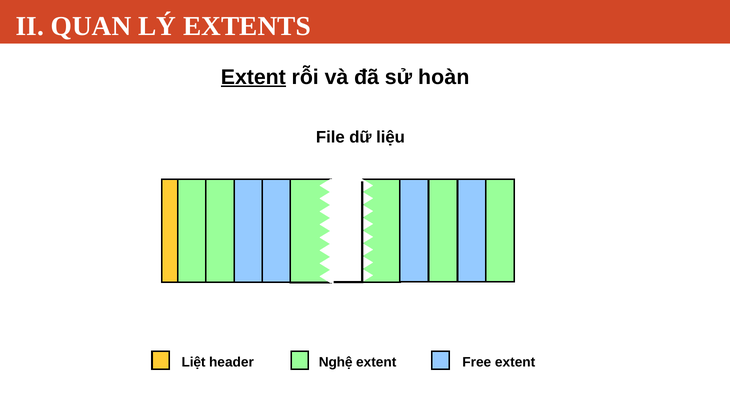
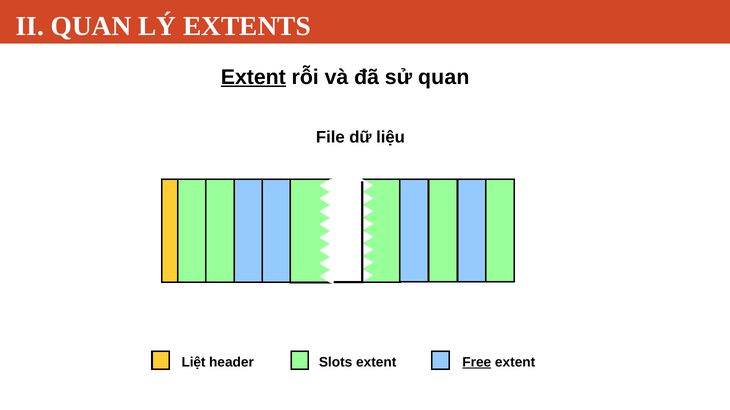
sử hoàn: hoàn -> quan
Nghệ: Nghệ -> Slots
Free underline: none -> present
